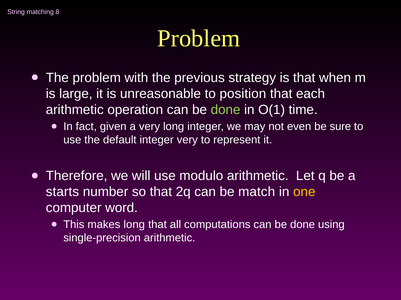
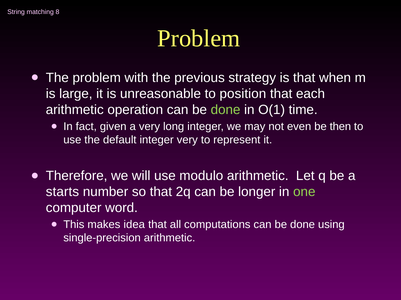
sure: sure -> then
match: match -> longer
one colour: yellow -> light green
makes long: long -> idea
